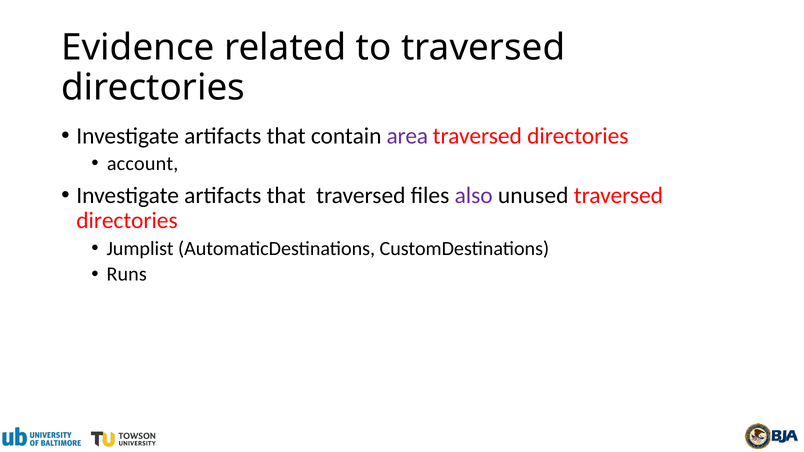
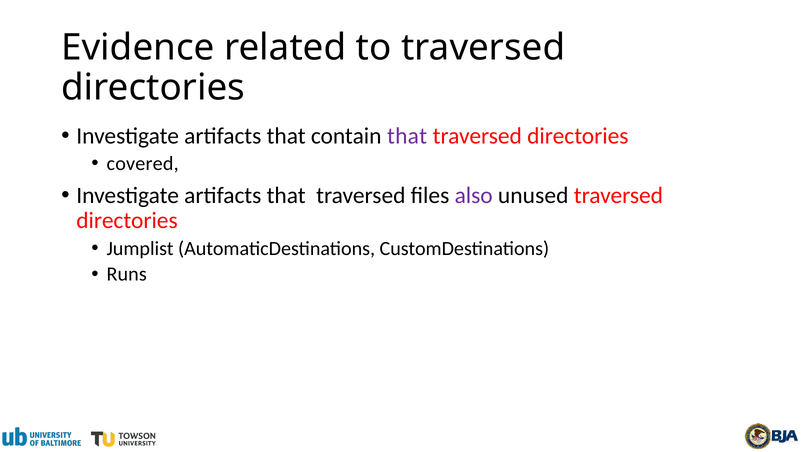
contain area: area -> that
account: account -> covered
